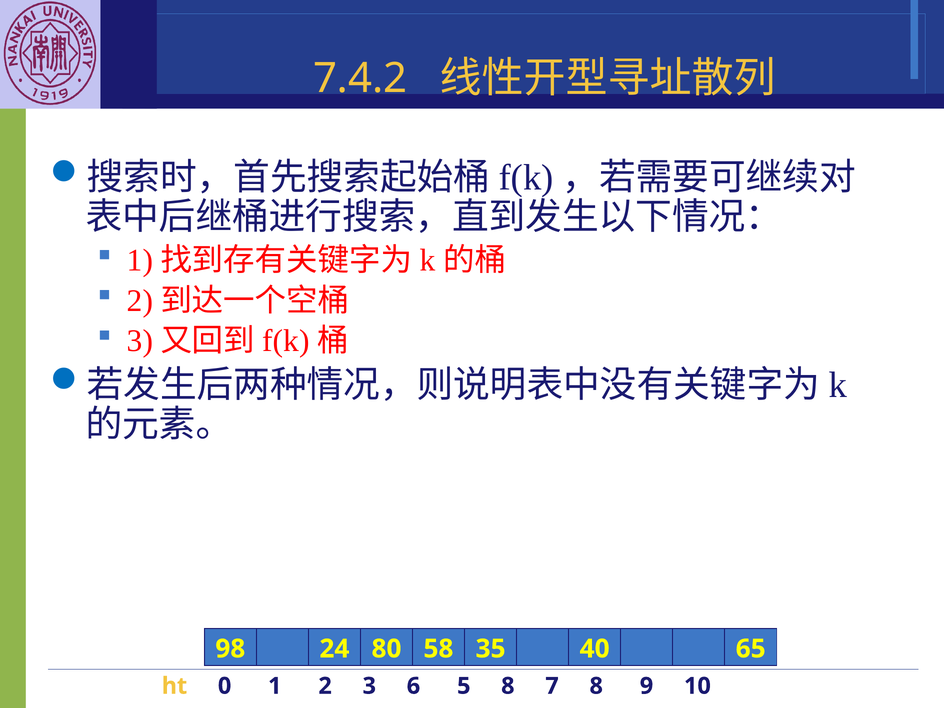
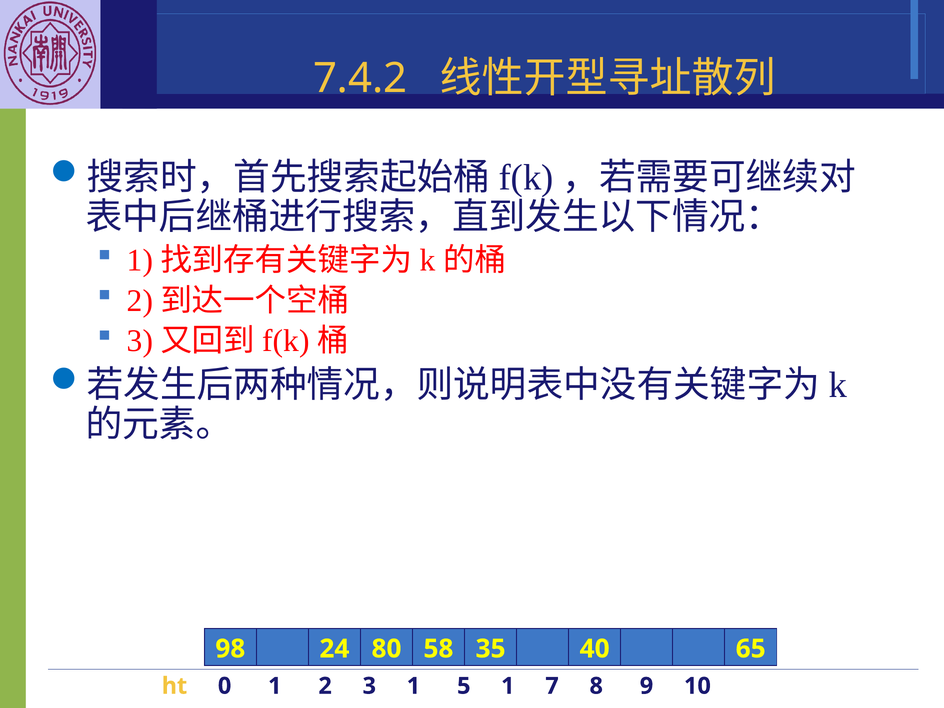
3 6: 6 -> 1
5 8: 8 -> 1
